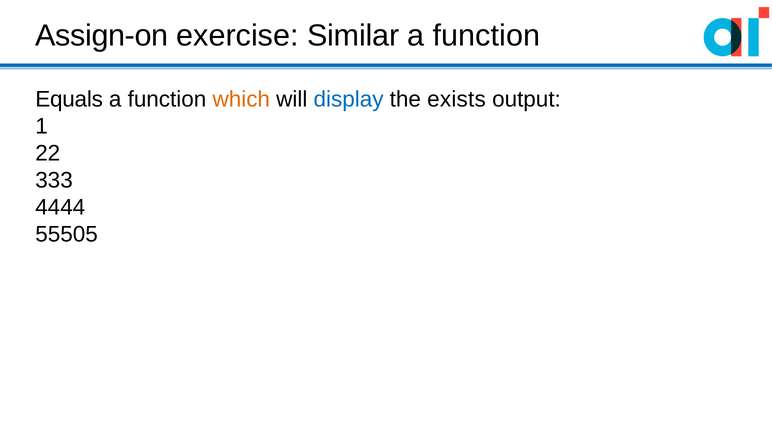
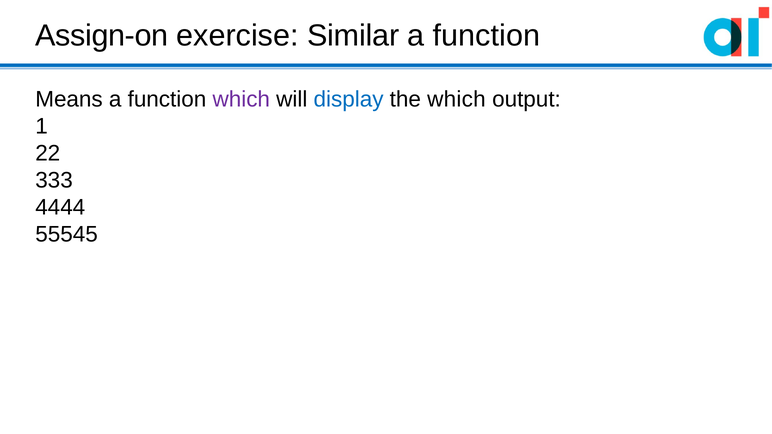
Equals: Equals -> Means
which at (241, 99) colour: orange -> purple
the exists: exists -> which
55505: 55505 -> 55545
